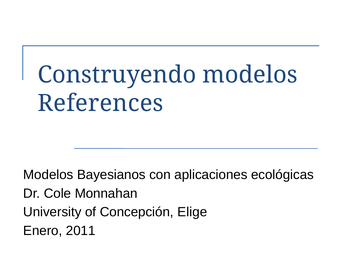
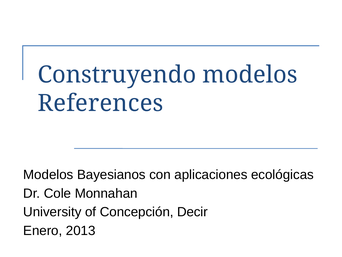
Elige: Elige -> Decir
2011: 2011 -> 2013
